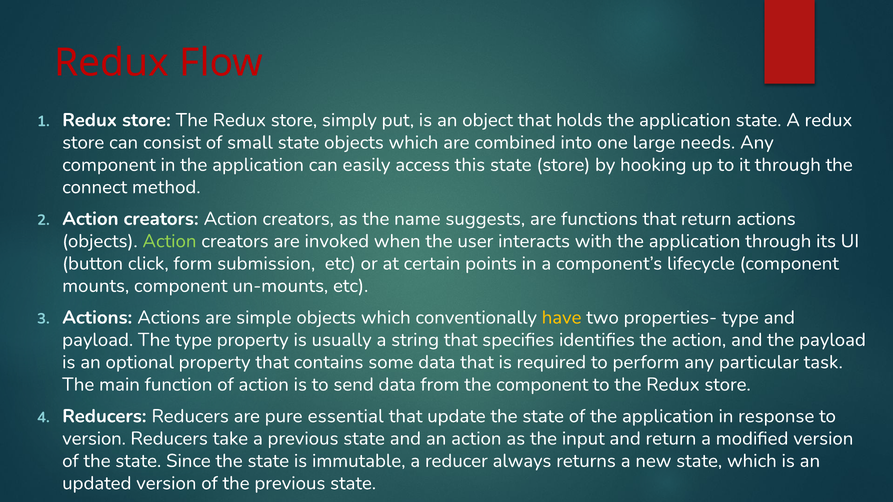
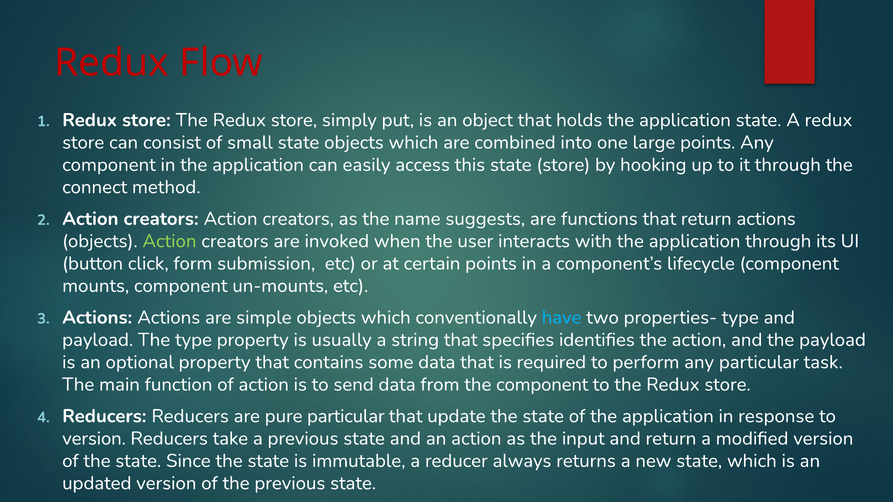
large needs: needs -> points
have colour: yellow -> light blue
pure essential: essential -> particular
